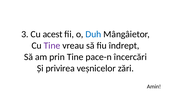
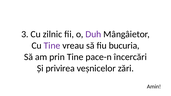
acest: acest -> zilnic
Duh colour: blue -> purple
îndrept: îndrept -> bucuria
